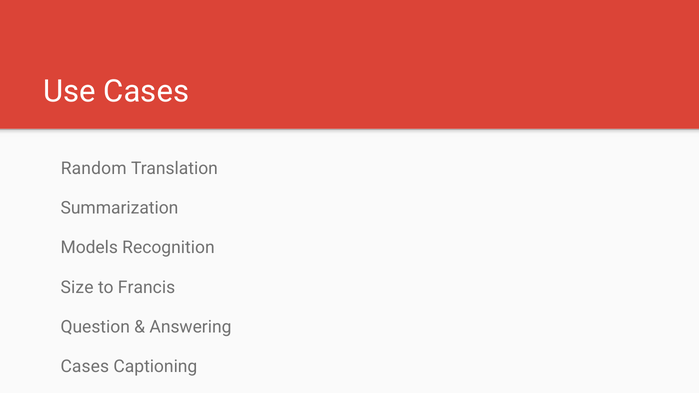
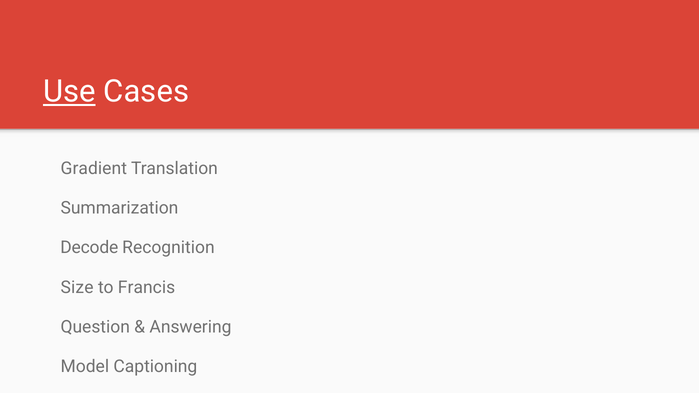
Use underline: none -> present
Random: Random -> Gradient
Models: Models -> Decode
Cases at (85, 367): Cases -> Model
